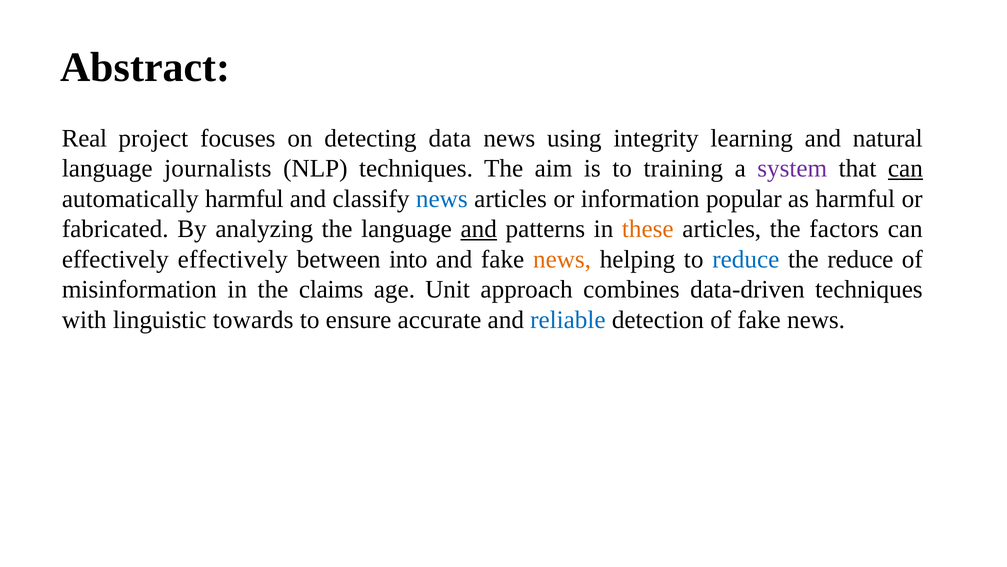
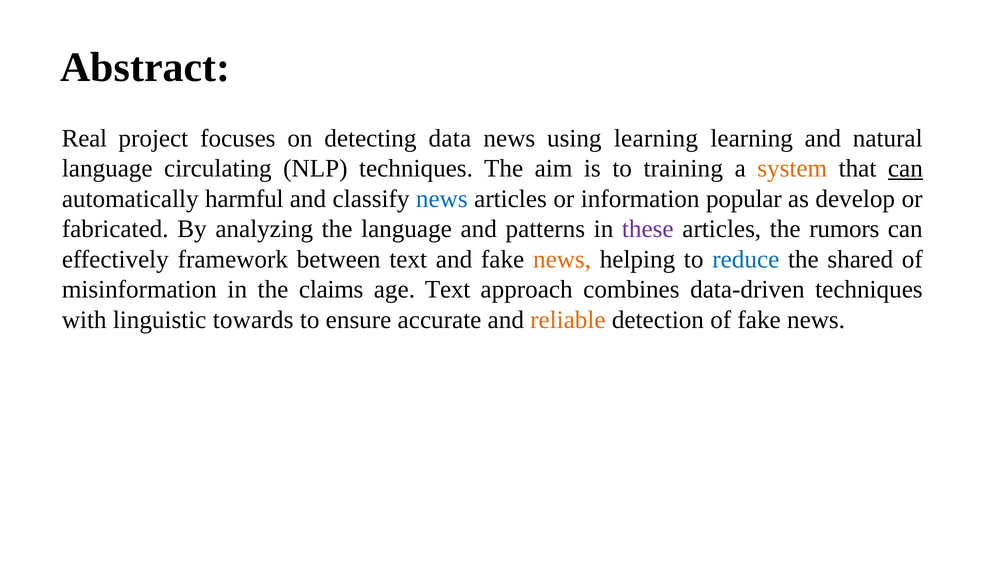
using integrity: integrity -> learning
journalists: journalists -> circulating
system colour: purple -> orange
as harmful: harmful -> develop
and at (479, 229) underline: present -> none
these colour: orange -> purple
factors: factors -> rumors
effectively effectively: effectively -> framework
between into: into -> text
the reduce: reduce -> shared
age Unit: Unit -> Text
reliable colour: blue -> orange
